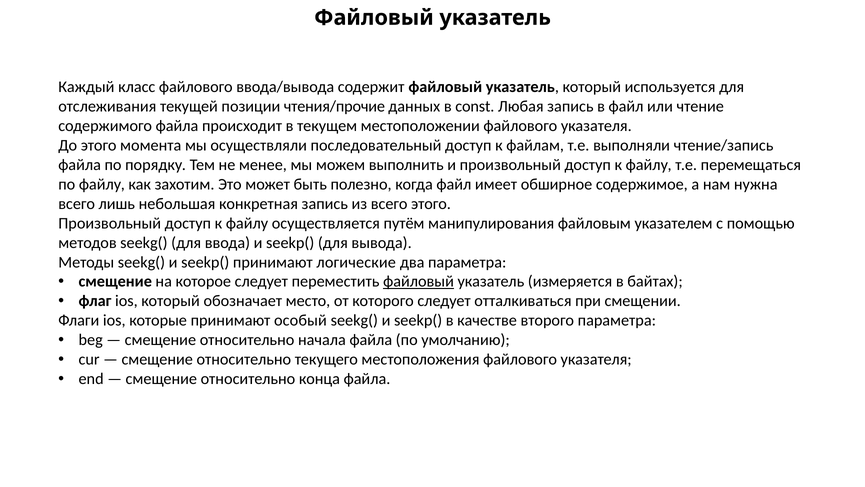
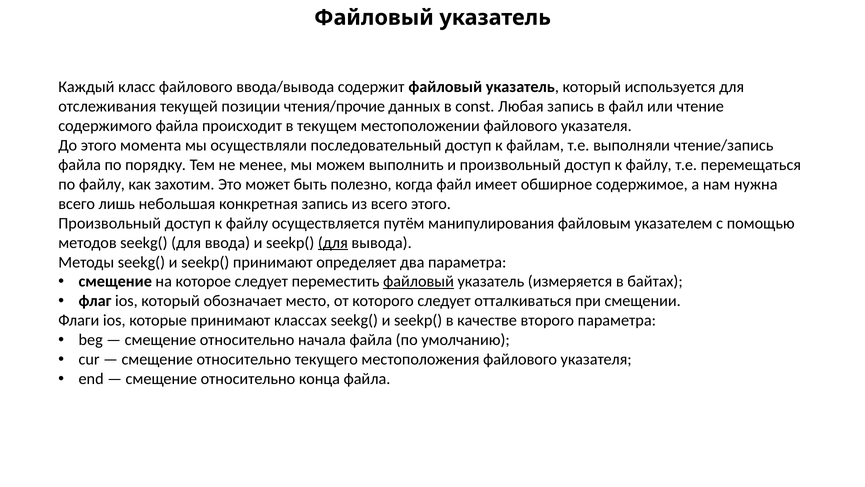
для at (333, 242) underline: none -> present
логические: логические -> определяет
особый: особый -> классах
